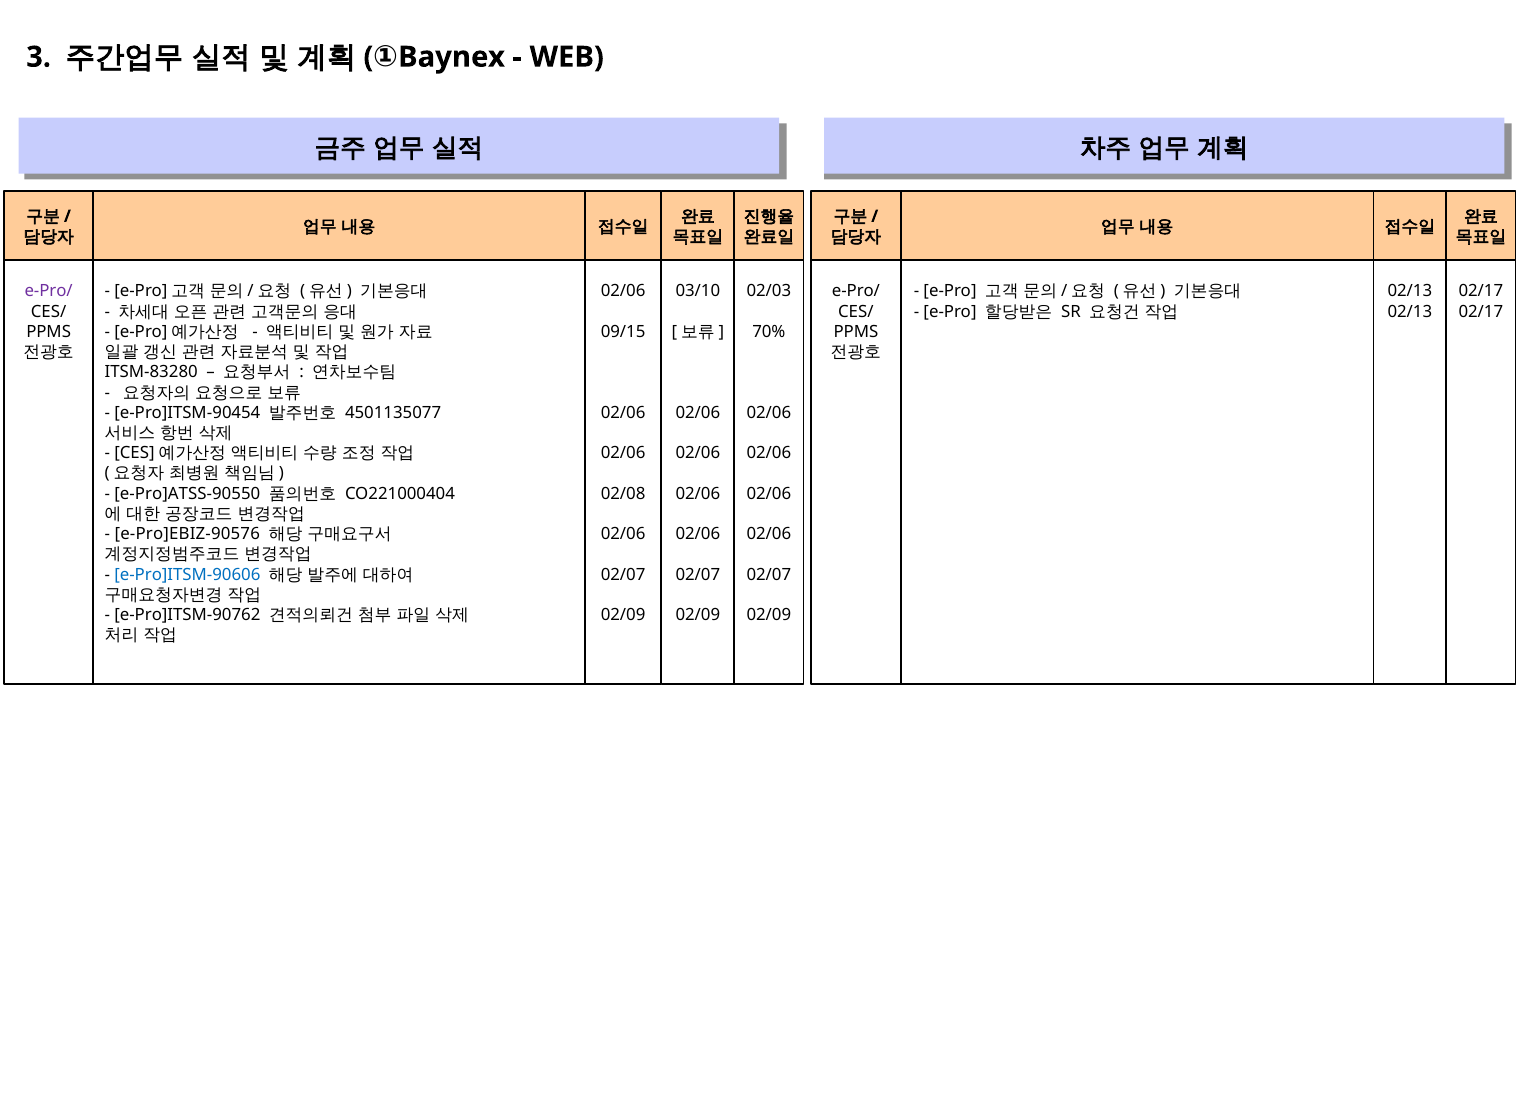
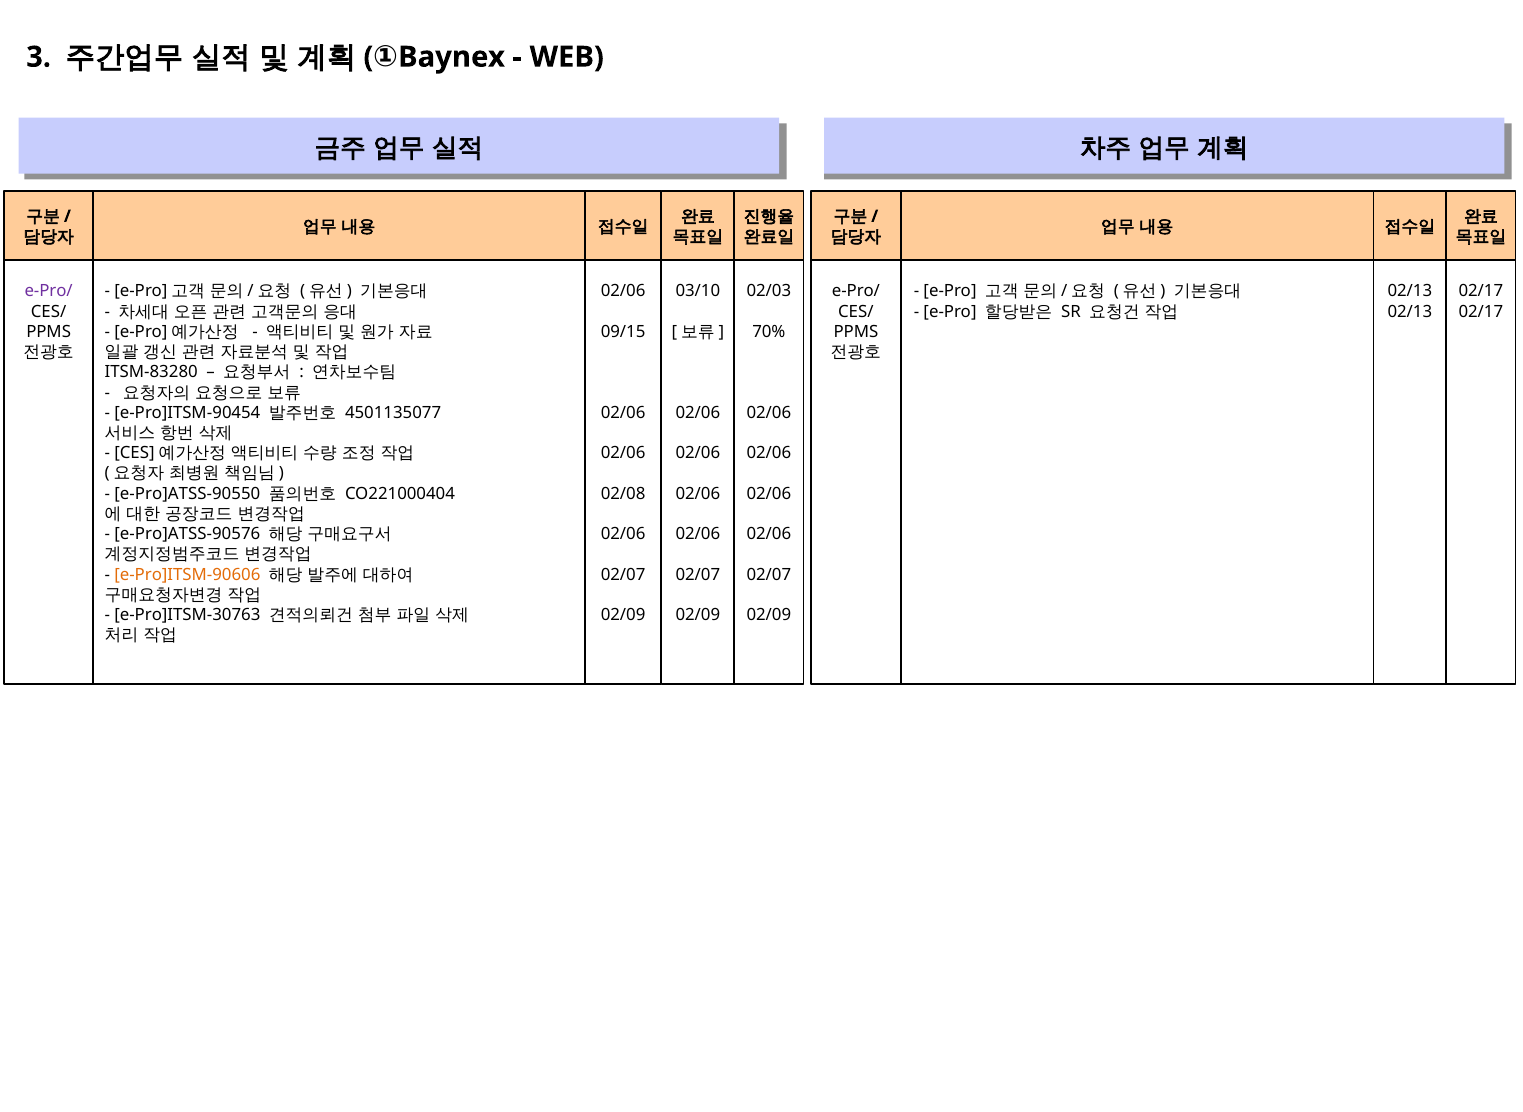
e-Pro]EBIZ-90576: e-Pro]EBIZ-90576 -> e-Pro]ATSS-90576
e-Pro]ITSM-90606 colour: blue -> orange
e-Pro]ITSM-90762: e-Pro]ITSM-90762 -> e-Pro]ITSM-30763
